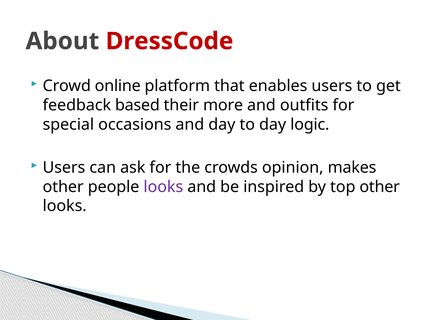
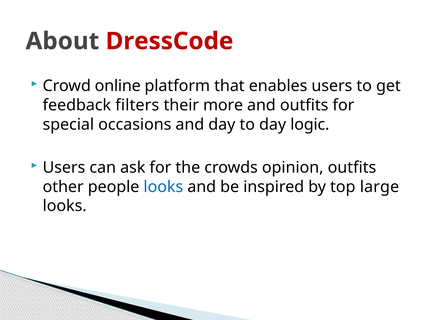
based: based -> filters
opinion makes: makes -> outfits
looks at (163, 187) colour: purple -> blue
top other: other -> large
